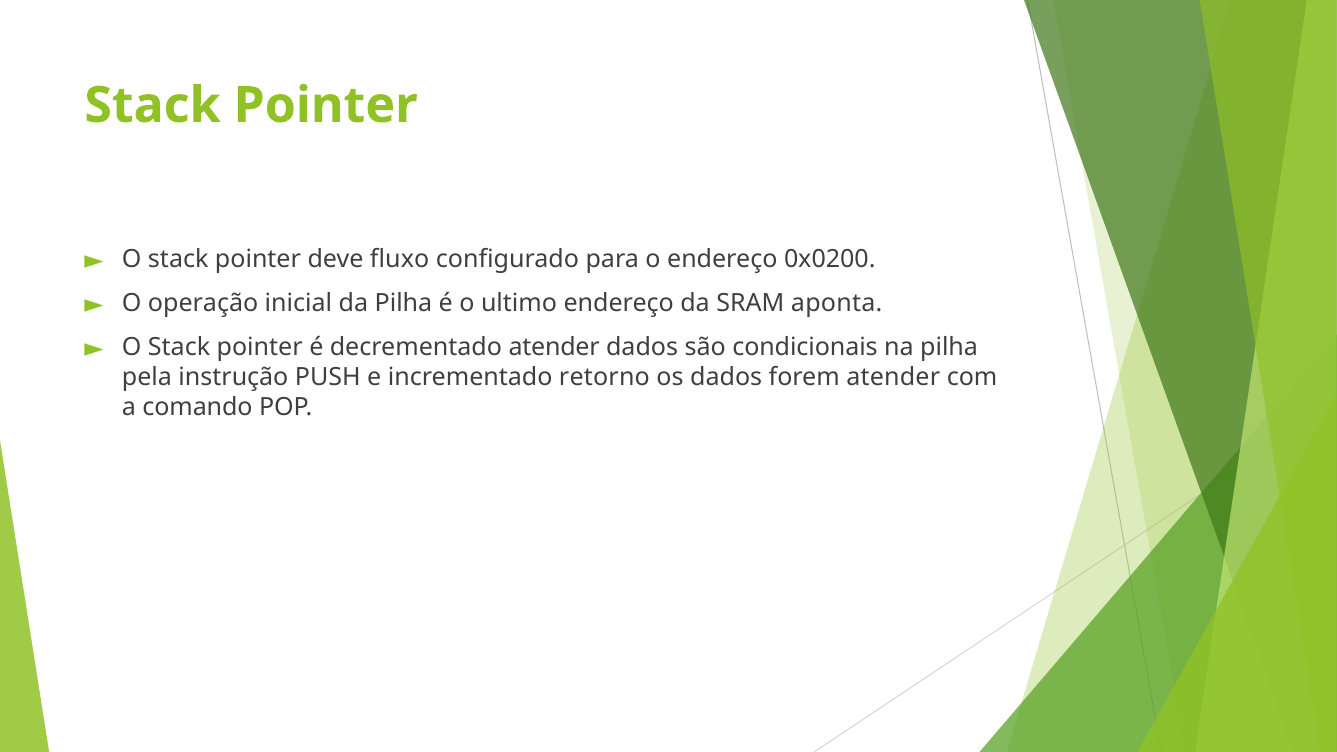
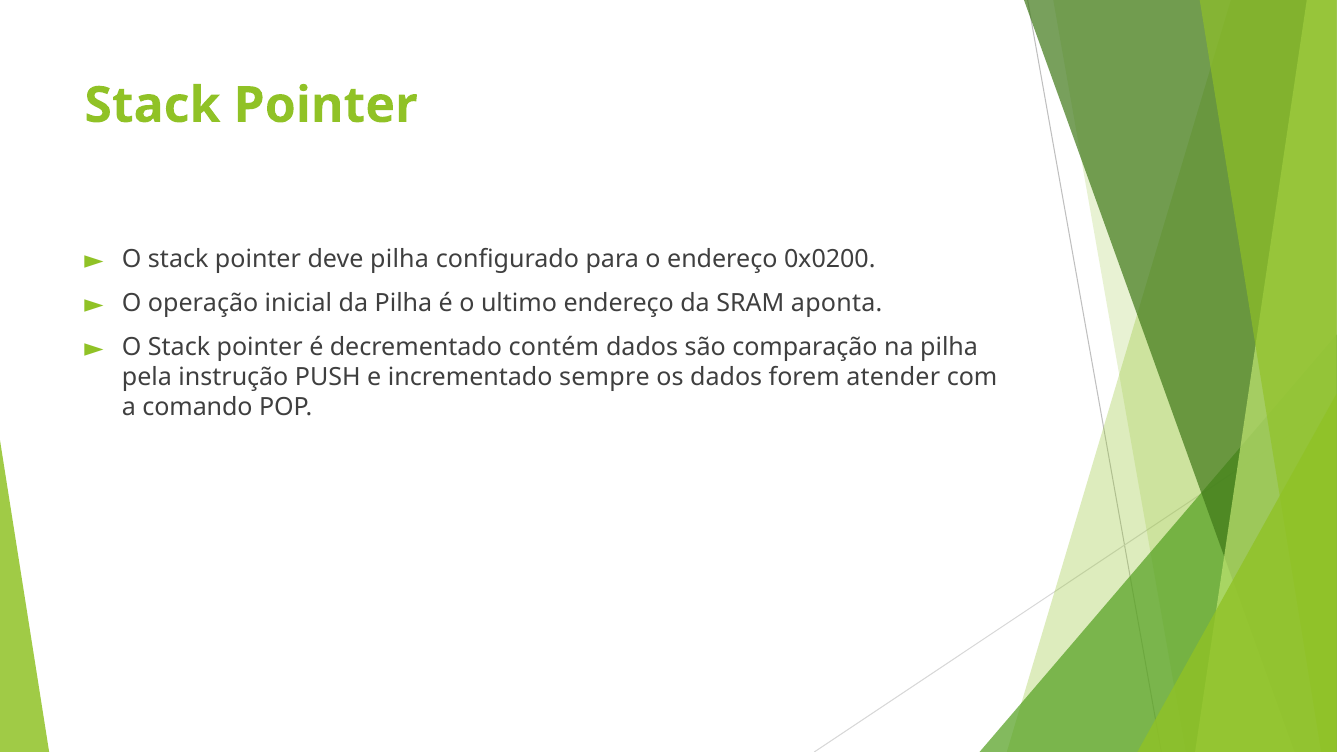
deve fluxo: fluxo -> pilha
decrementado atender: atender -> contém
condicionais: condicionais -> comparação
retorno: retorno -> sempre
